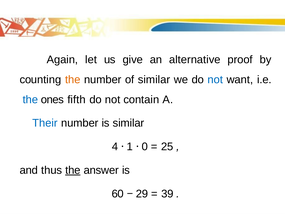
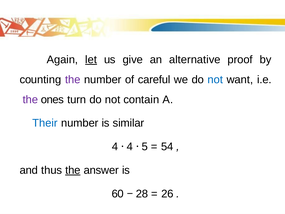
let underline: none -> present
the at (73, 79) colour: orange -> purple
of similar: similar -> careful
the at (30, 99) colour: blue -> purple
fifth: fifth -> turn
1 at (130, 147): 1 -> 4
0: 0 -> 5
25: 25 -> 54
29: 29 -> 28
39: 39 -> 26
